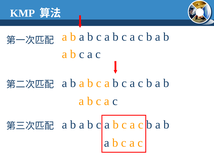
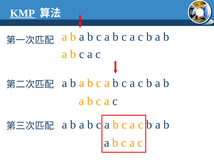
KMP underline: none -> present
